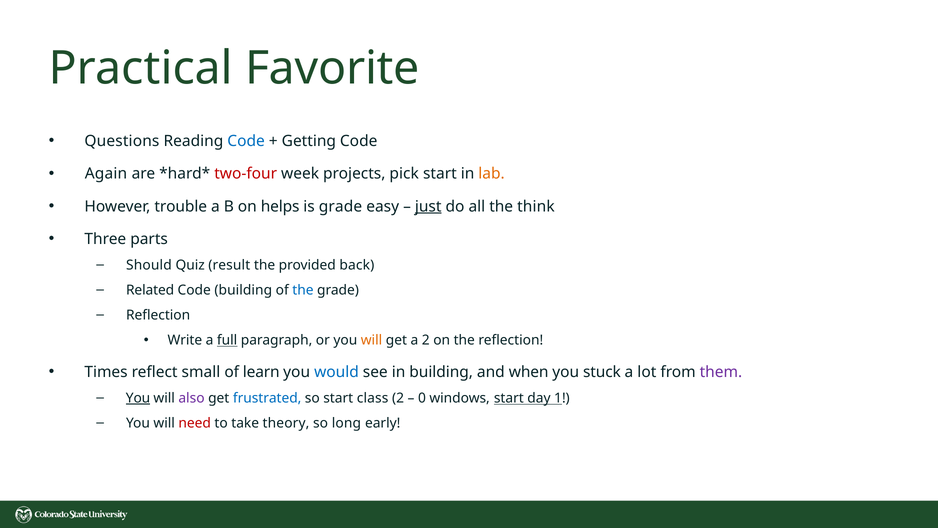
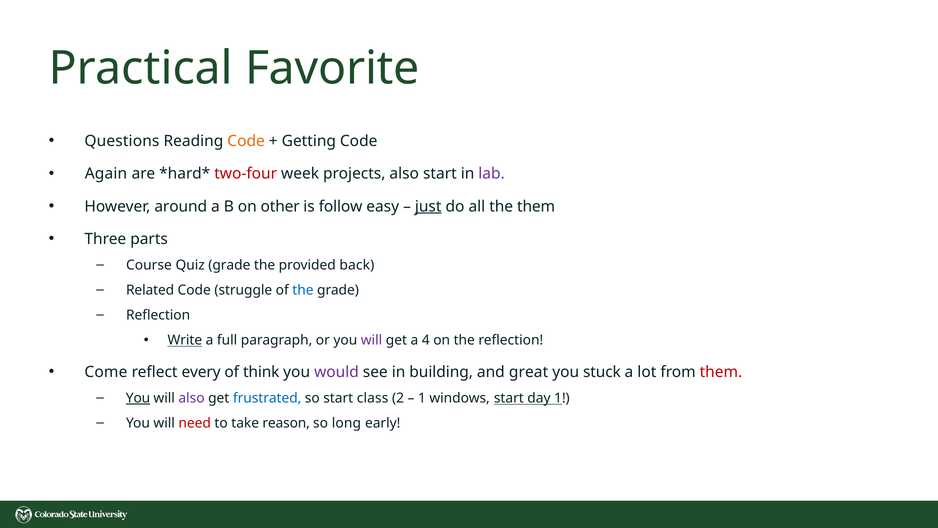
Code at (246, 141) colour: blue -> orange
projects pick: pick -> also
lab colour: orange -> purple
trouble: trouble -> around
helps: helps -> other
is grade: grade -> follow
the think: think -> them
Should: Should -> Course
Quiz result: result -> grade
Code building: building -> struggle
Write underline: none -> present
full underline: present -> none
will at (372, 340) colour: orange -> purple
a 2: 2 -> 4
Times: Times -> Come
small: small -> every
learn: learn -> think
would colour: blue -> purple
when: when -> great
them at (721, 372) colour: purple -> red
0 at (422, 398): 0 -> 1
theory: theory -> reason
